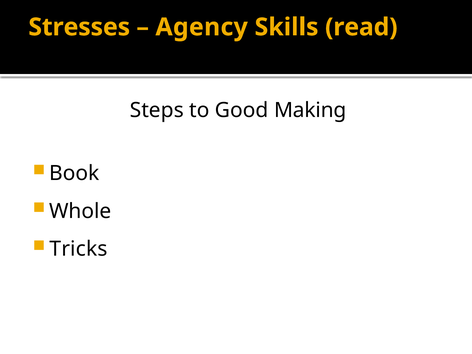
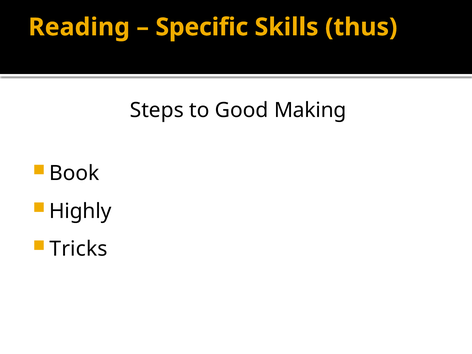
Stresses: Stresses -> Reading
Agency: Agency -> Specific
read: read -> thus
Whole: Whole -> Highly
